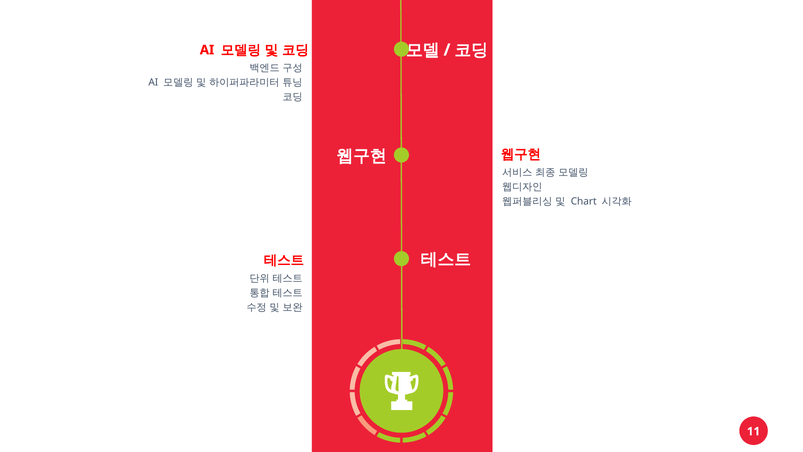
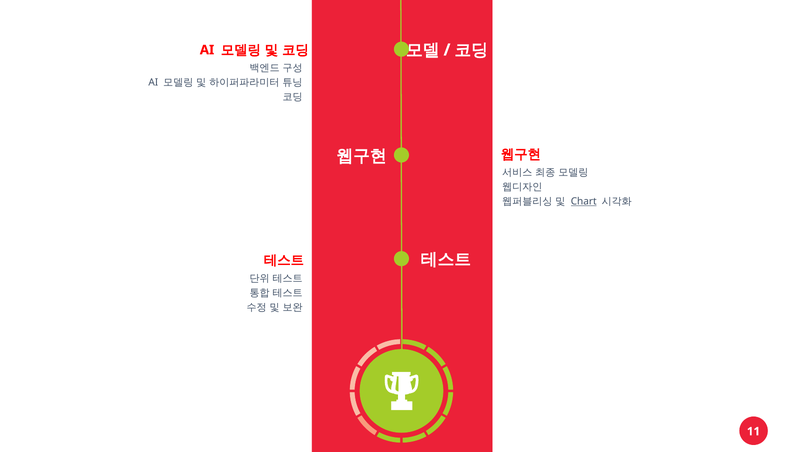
Chart underline: none -> present
